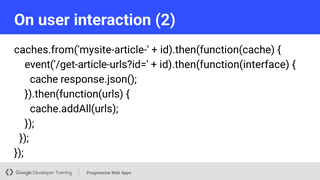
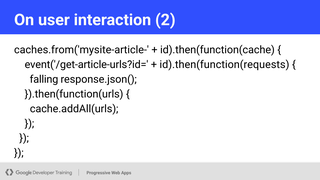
id).then(function(interface: id).then(function(interface -> id).then(function(requests
cache: cache -> falling
